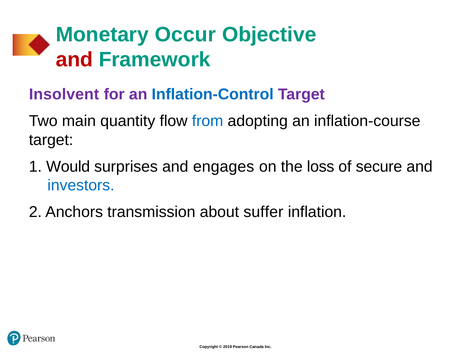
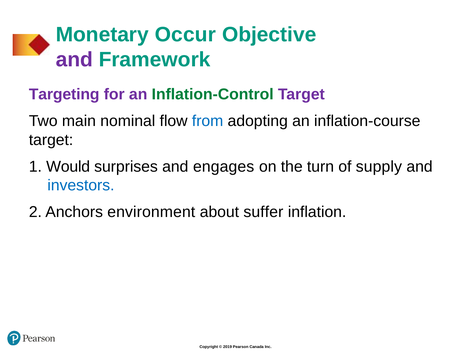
and at (74, 60) colour: red -> purple
Insolvent: Insolvent -> Targeting
Inflation-Control colour: blue -> green
quantity: quantity -> nominal
loss: loss -> turn
secure: secure -> supply
transmission: transmission -> environment
